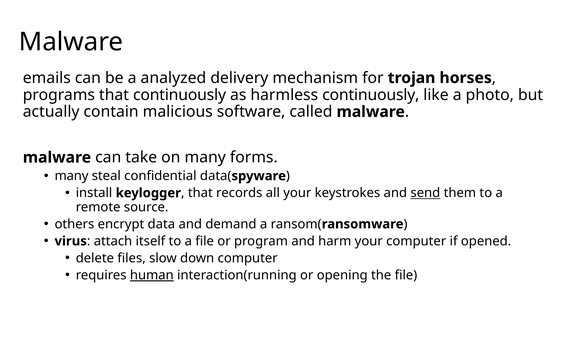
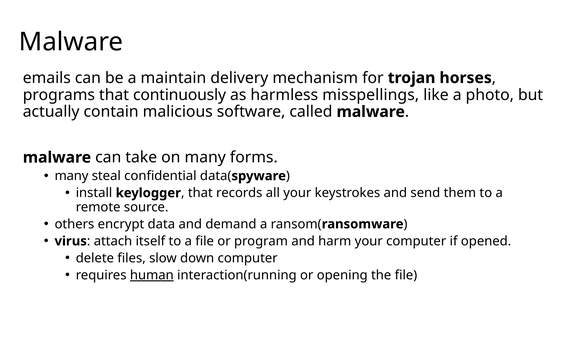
analyzed: analyzed -> maintain
harmless continuously: continuously -> misspellings
send underline: present -> none
